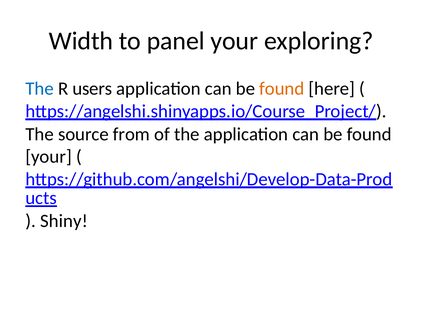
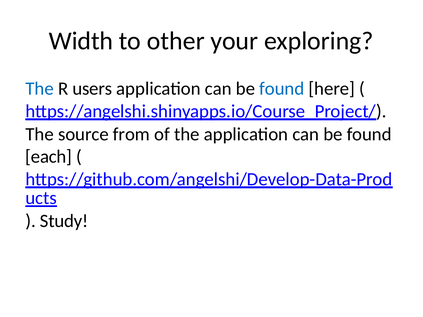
panel: panel -> other
found at (282, 89) colour: orange -> blue
your at (49, 157): your -> each
Shiny: Shiny -> Study
